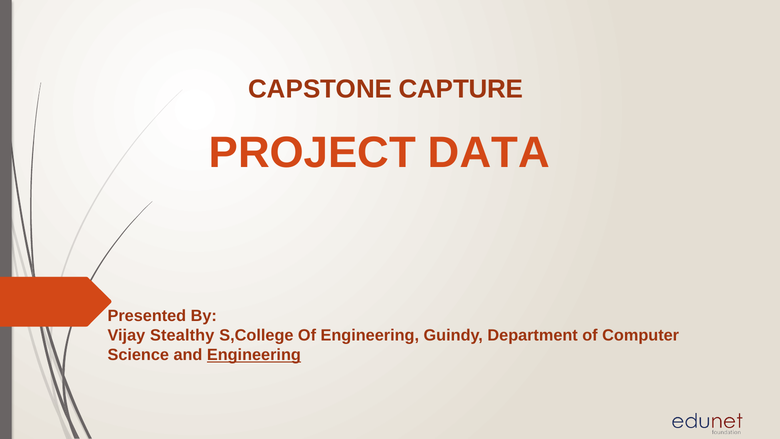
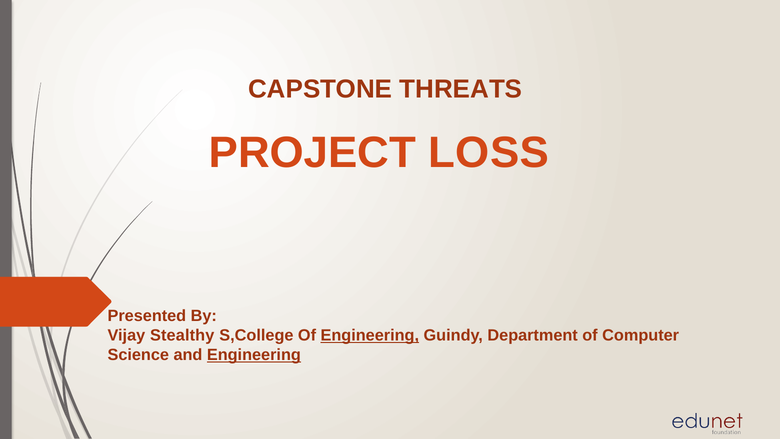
CAPTURE: CAPTURE -> THREATS
DATA: DATA -> LOSS
Engineering at (370, 335) underline: none -> present
